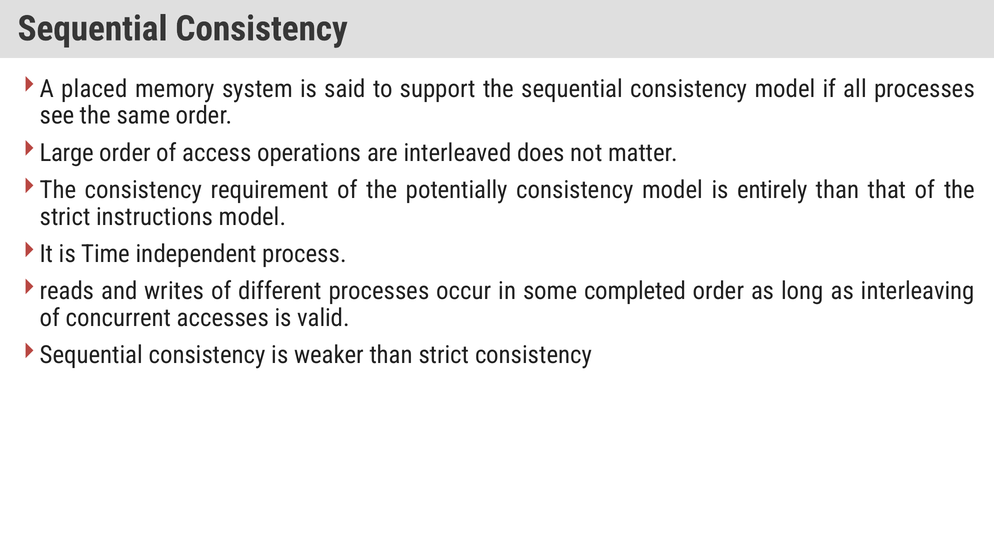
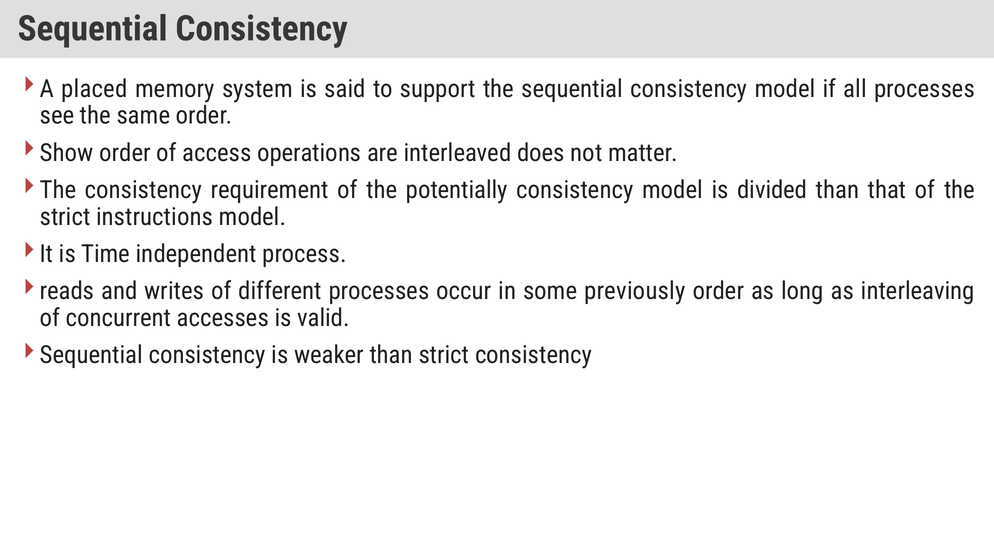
Large: Large -> Show
entirely: entirely -> divided
completed: completed -> previously
